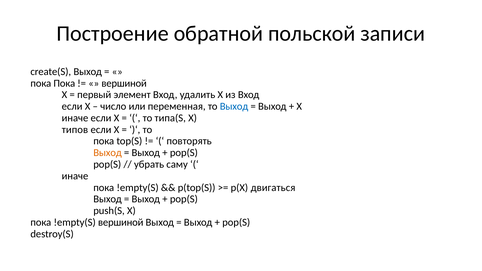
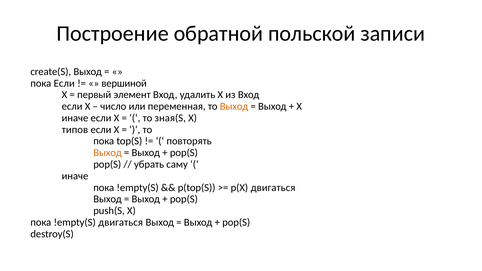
пока Пока: Пока -> Если
Выход at (234, 106) colour: blue -> orange
типа(S: типа(S -> зная(S
!empty(S вершиной: вершиной -> двигаться
